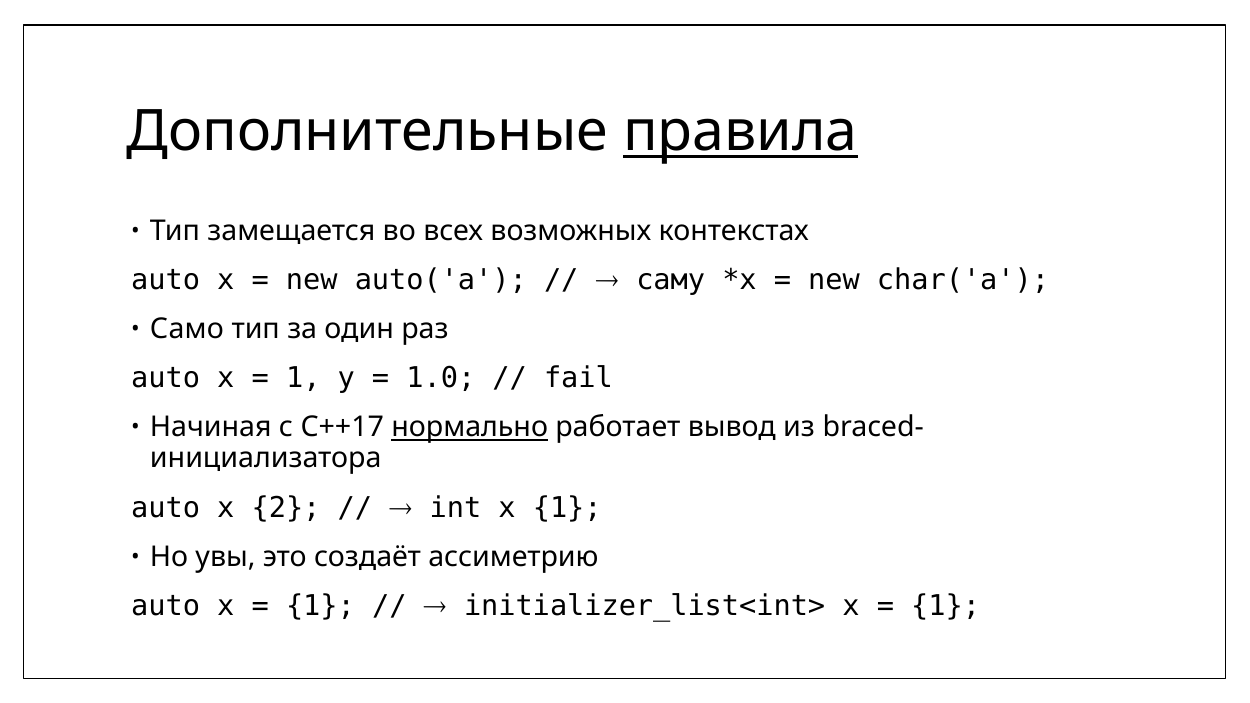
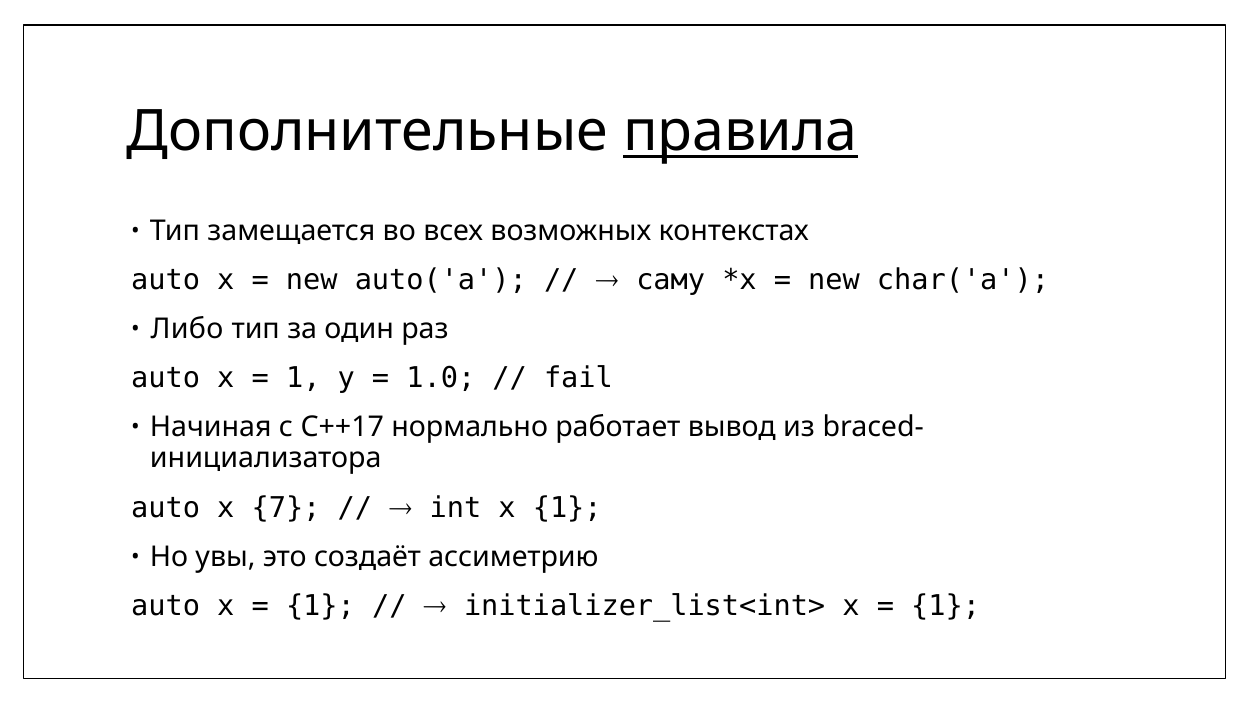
Само: Само -> Либо
нормально underline: present -> none
2: 2 -> 7
